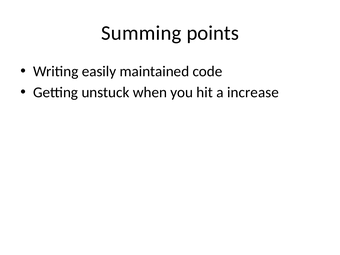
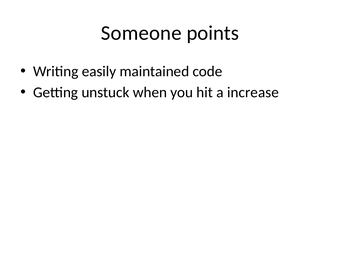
Summing: Summing -> Someone
